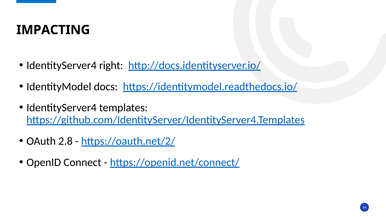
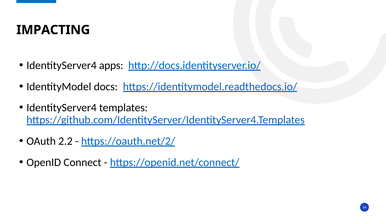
right: right -> apps
2.8: 2.8 -> 2.2
